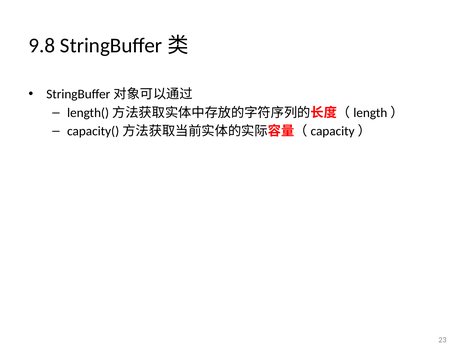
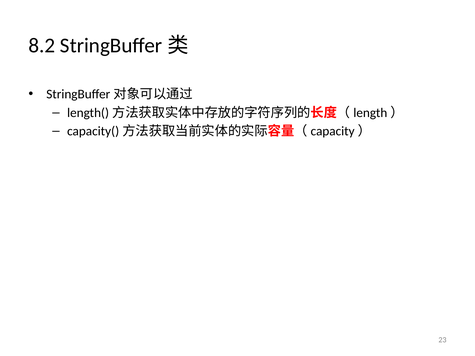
9.8: 9.8 -> 8.2
